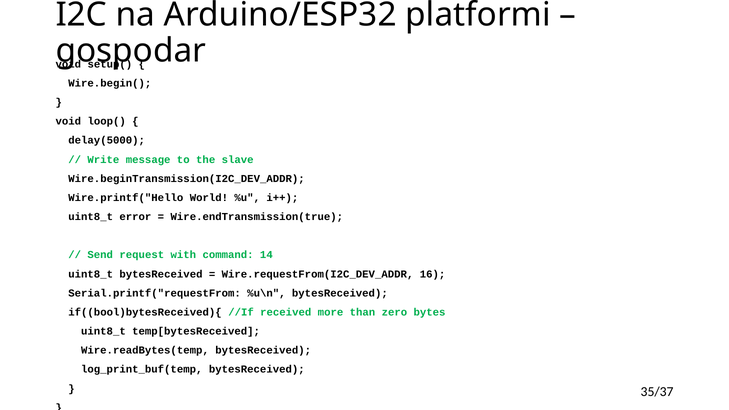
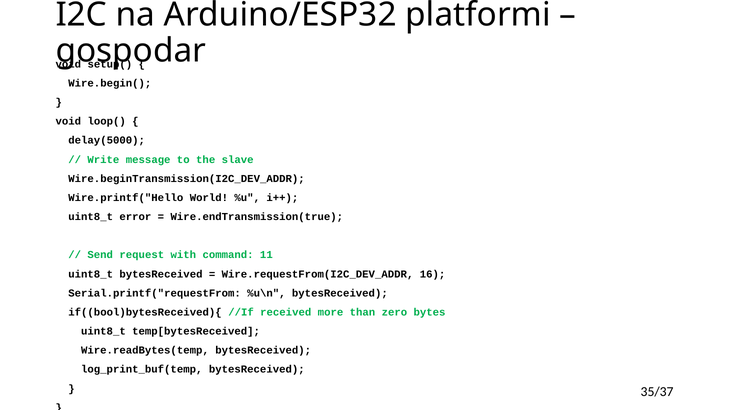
14: 14 -> 11
